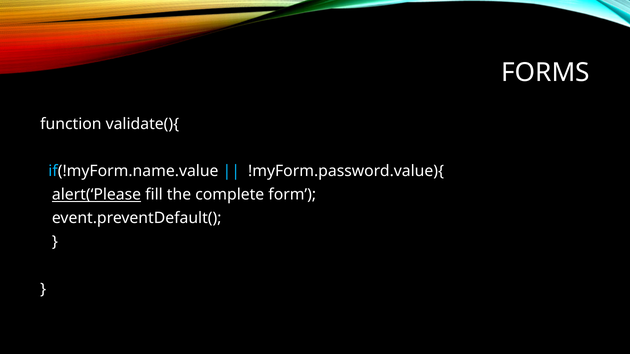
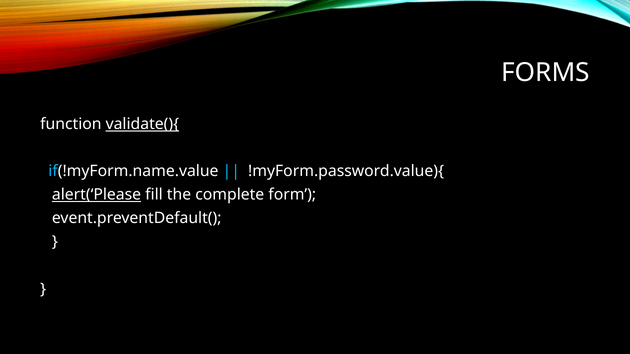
validate(){ underline: none -> present
